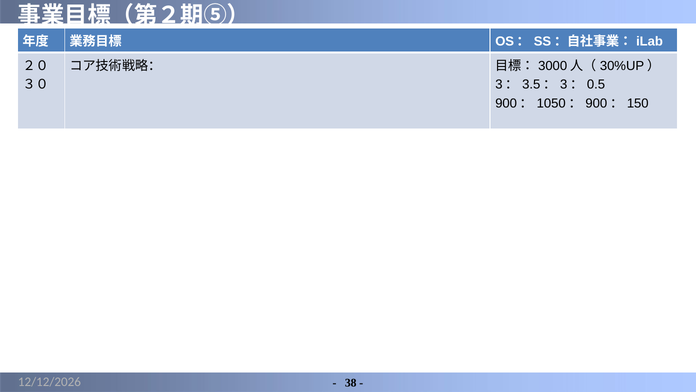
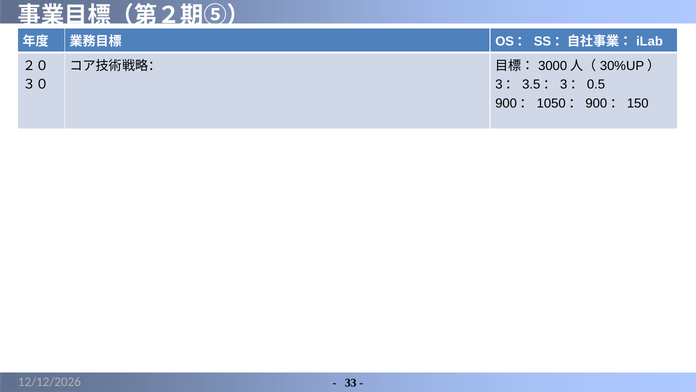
38: 38 -> 33
